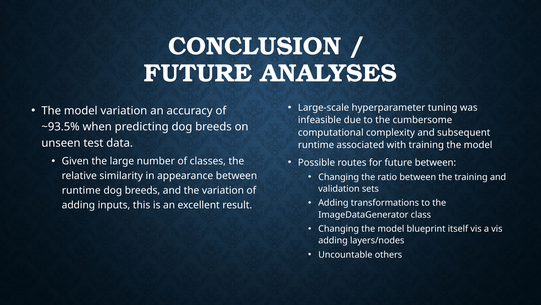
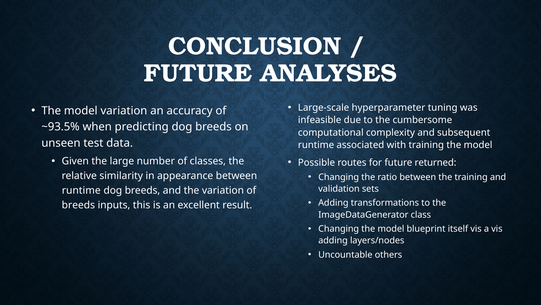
future between: between -> returned
adding at (78, 205): adding -> breeds
